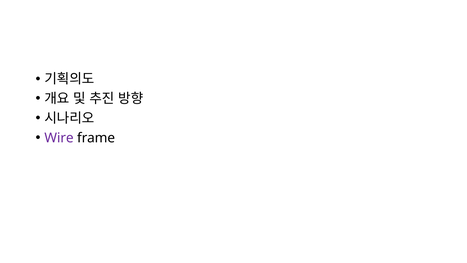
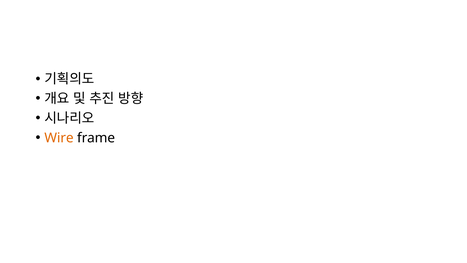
Wire colour: purple -> orange
